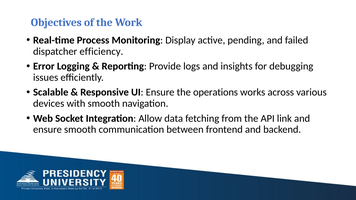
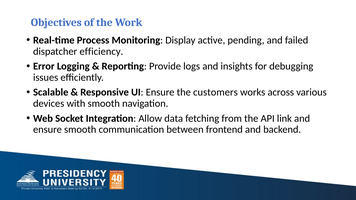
operations: operations -> customers
